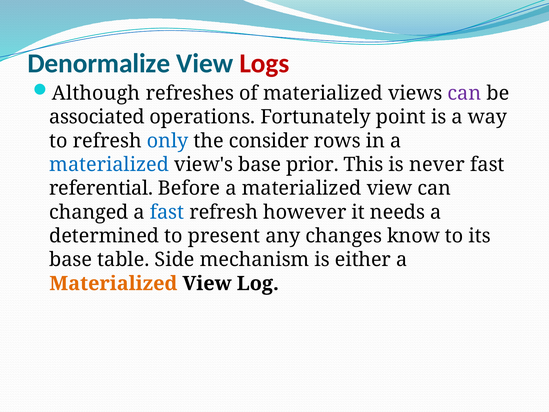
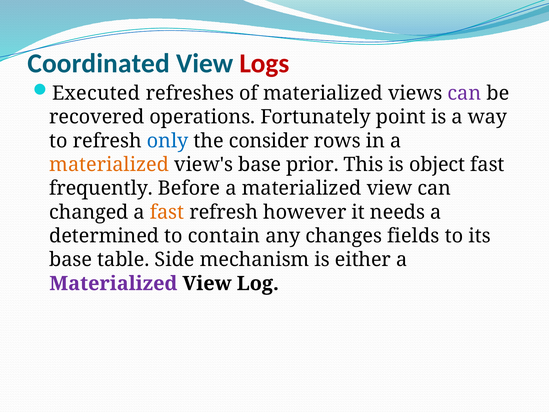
Denormalize: Denormalize -> Coordinated
Although: Although -> Executed
associated: associated -> recovered
materialized at (109, 165) colour: blue -> orange
never: never -> object
referential: referential -> frequently
fast at (167, 212) colour: blue -> orange
present: present -> contain
know: know -> fields
Materialized at (113, 283) colour: orange -> purple
